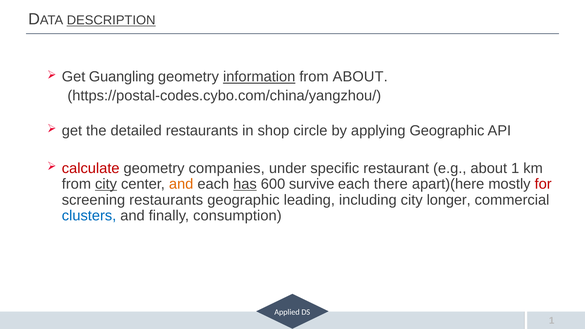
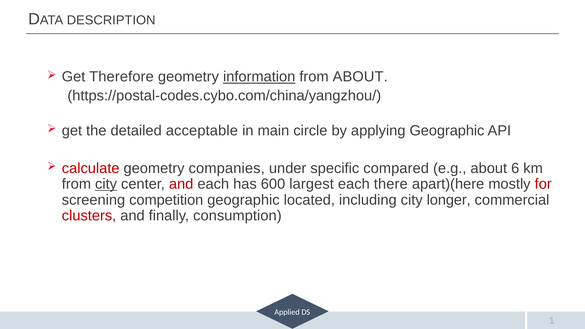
DESCRIPTION underline: present -> none
Guangling: Guangling -> Therefore
detailed restaurants: restaurants -> acceptable
shop: shop -> main
restaurant: restaurant -> compared
about 1: 1 -> 6
and at (181, 184) colour: orange -> red
has underline: present -> none
survive: survive -> largest
screening restaurants: restaurants -> competition
leading: leading -> located
clusters colour: blue -> red
